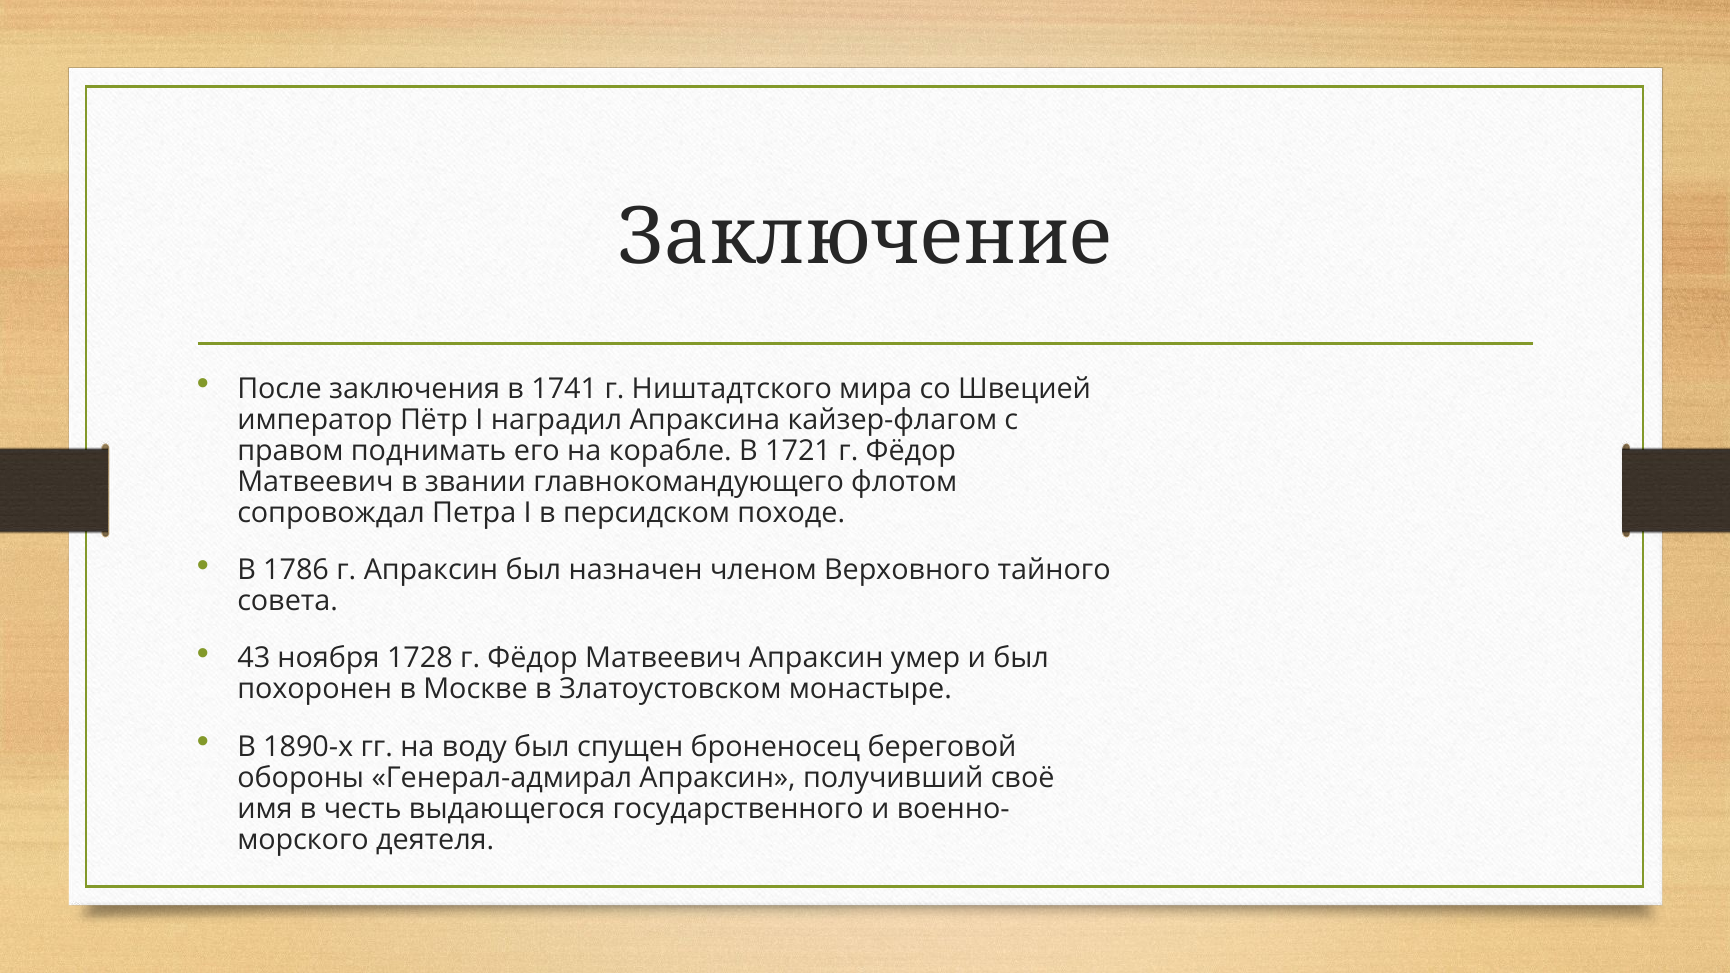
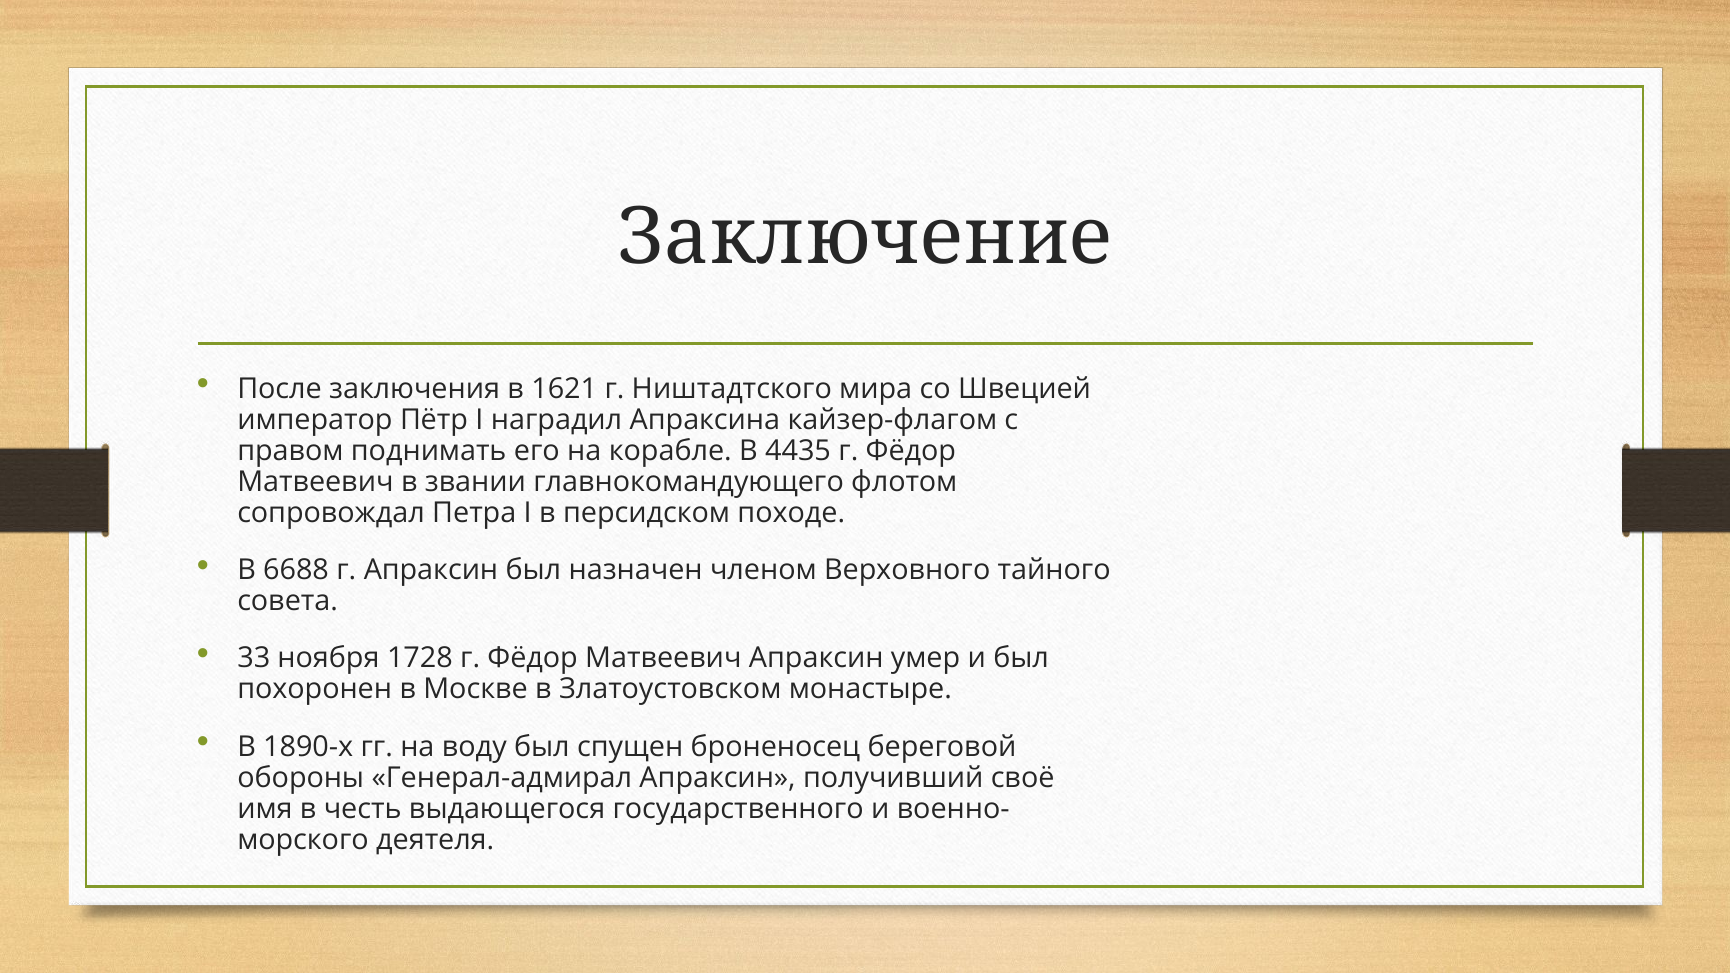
1741: 1741 -> 1621
1721: 1721 -> 4435
1786: 1786 -> 6688
43: 43 -> 33
